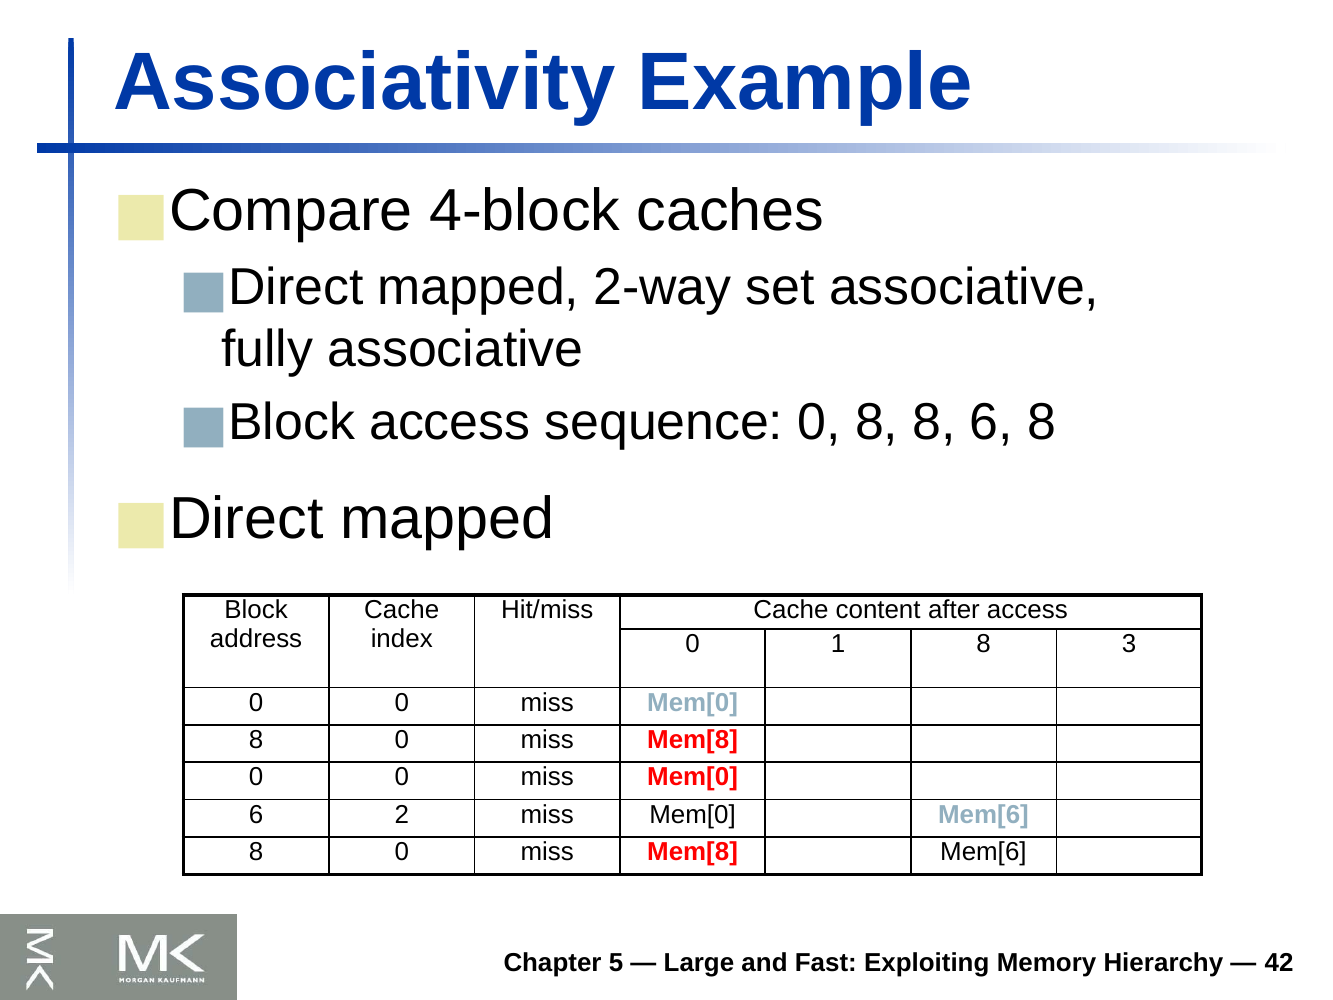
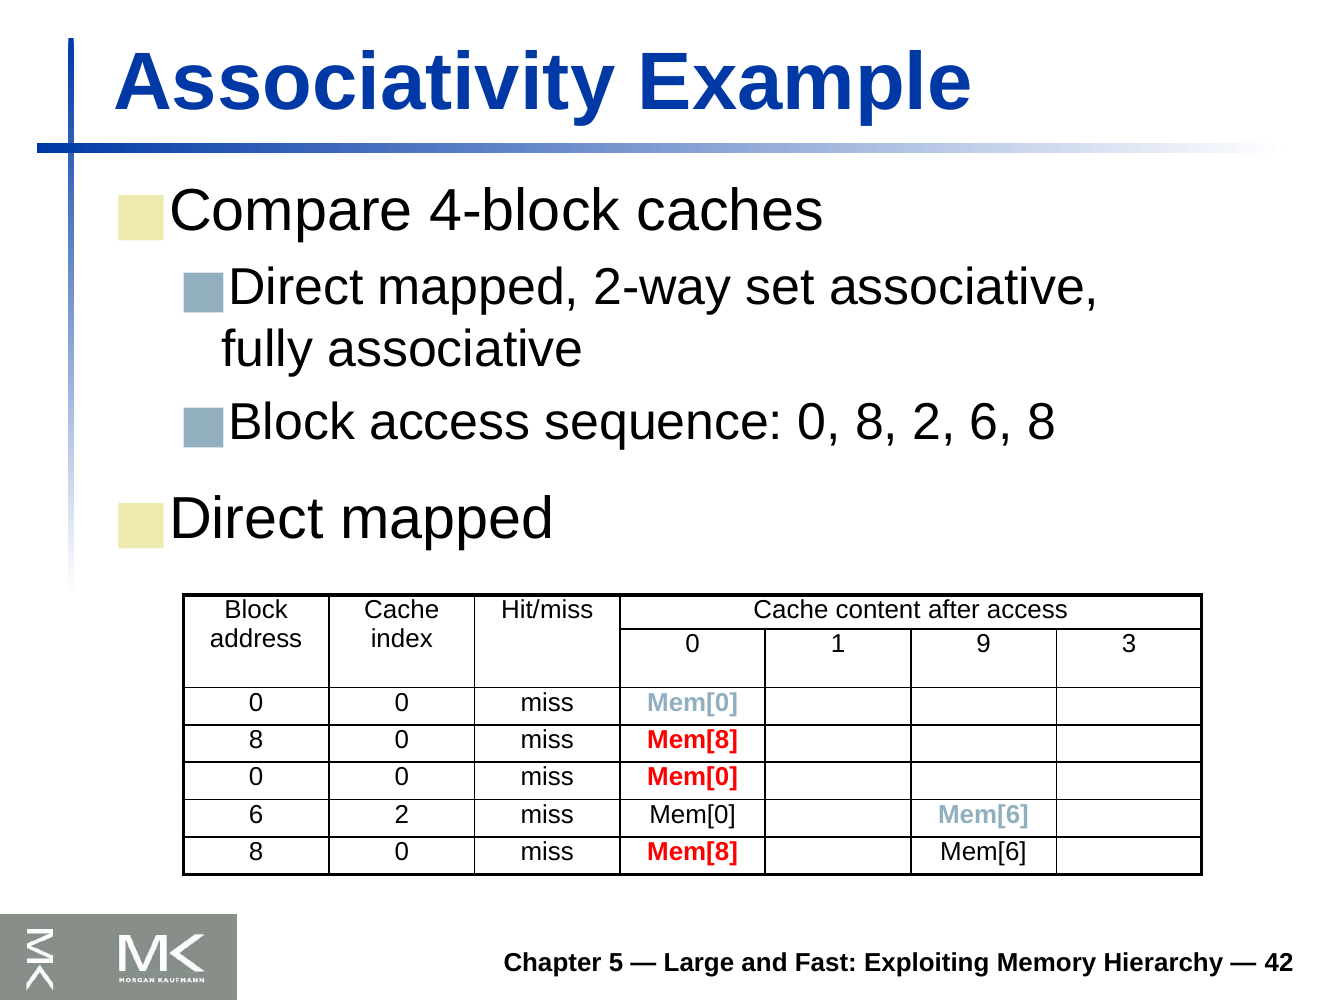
8 8: 8 -> 2
1 8: 8 -> 9
